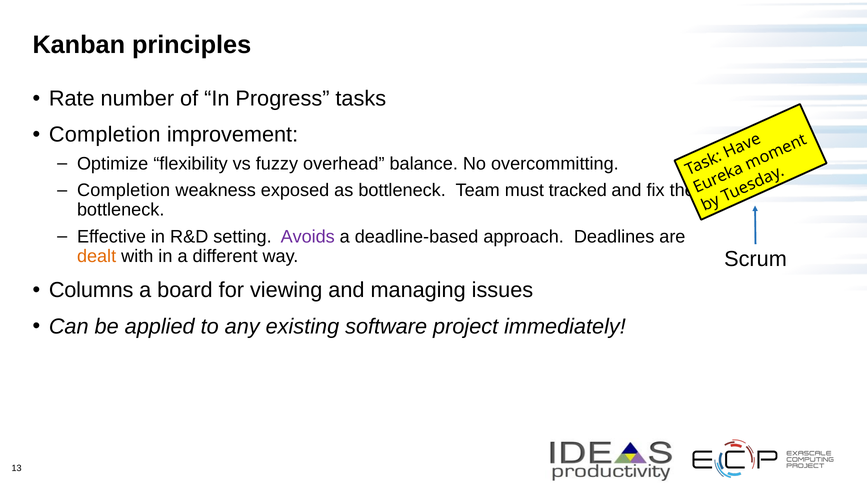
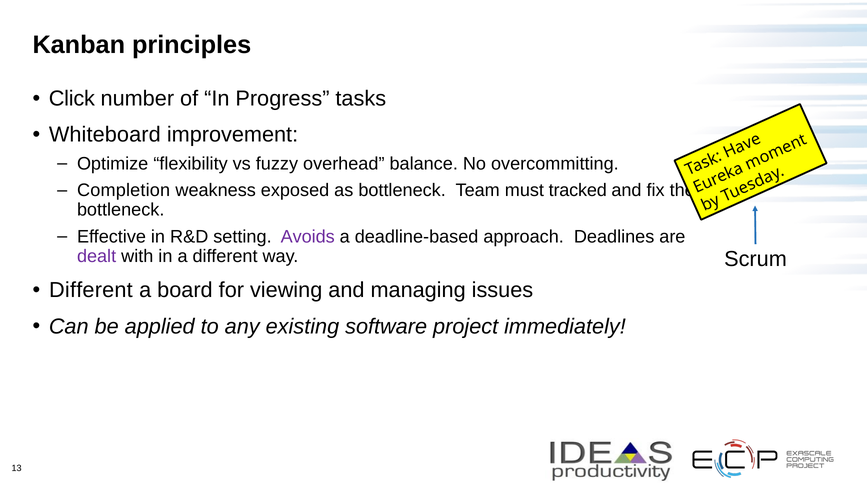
Rate: Rate -> Click
Completion at (105, 135): Completion -> Whiteboard
dealt colour: orange -> purple
Columns at (91, 290): Columns -> Different
